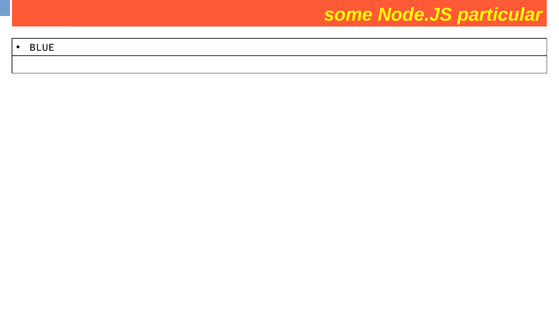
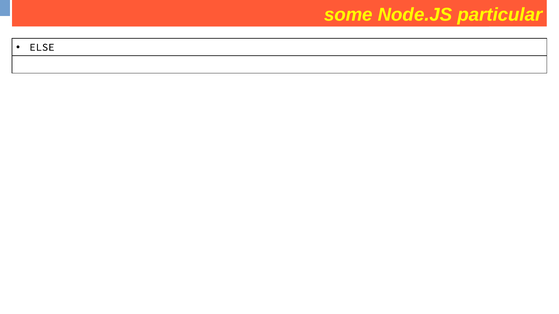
BLUE: BLUE -> ELSE
